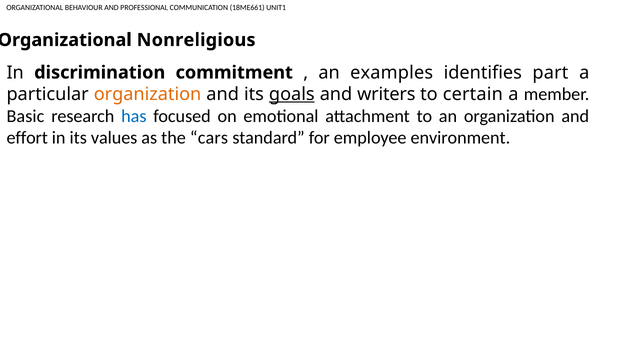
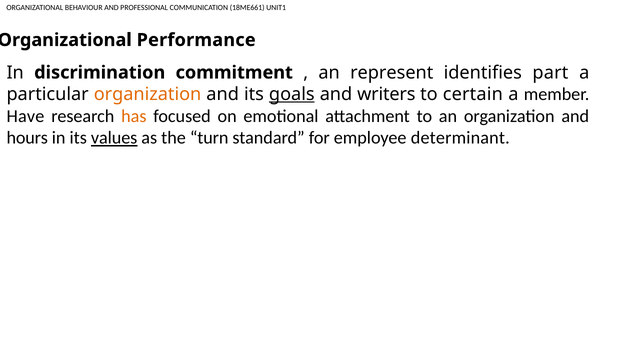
Nonreligious: Nonreligious -> Performance
examples: examples -> represent
Basic: Basic -> Have
has colour: blue -> orange
effort: effort -> hours
values underline: none -> present
cars: cars -> turn
environment: environment -> determinant
